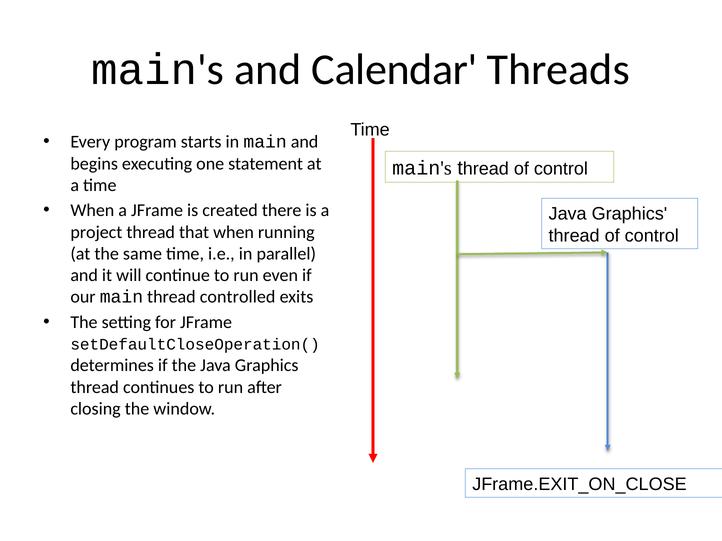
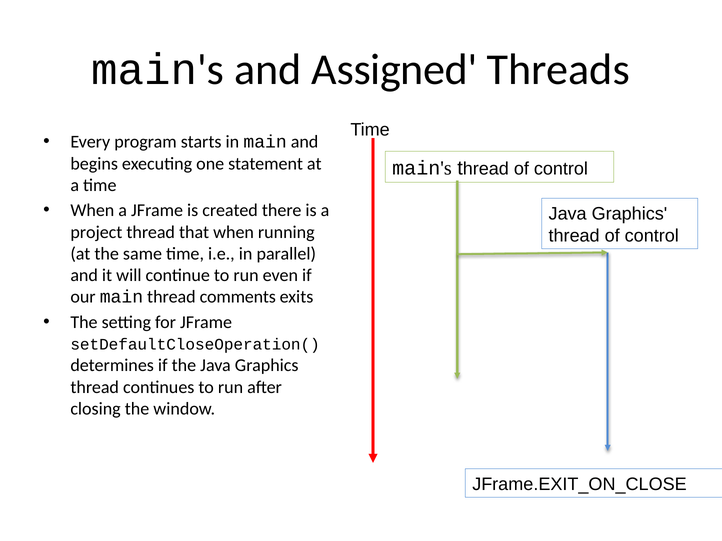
Calendar: Calendar -> Assigned
controlled: controlled -> comments
